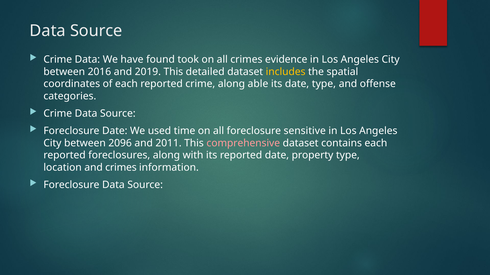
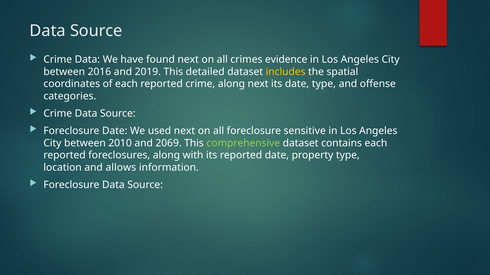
found took: took -> next
along able: able -> next
used time: time -> next
2096: 2096 -> 2010
2011: 2011 -> 2069
comprehensive colour: pink -> light green
and crimes: crimes -> allows
